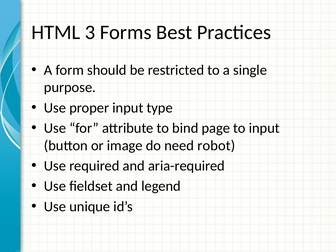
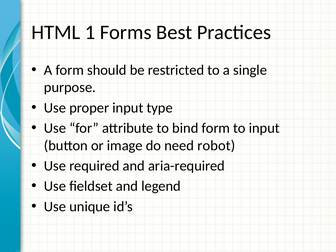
3: 3 -> 1
bind page: page -> form
